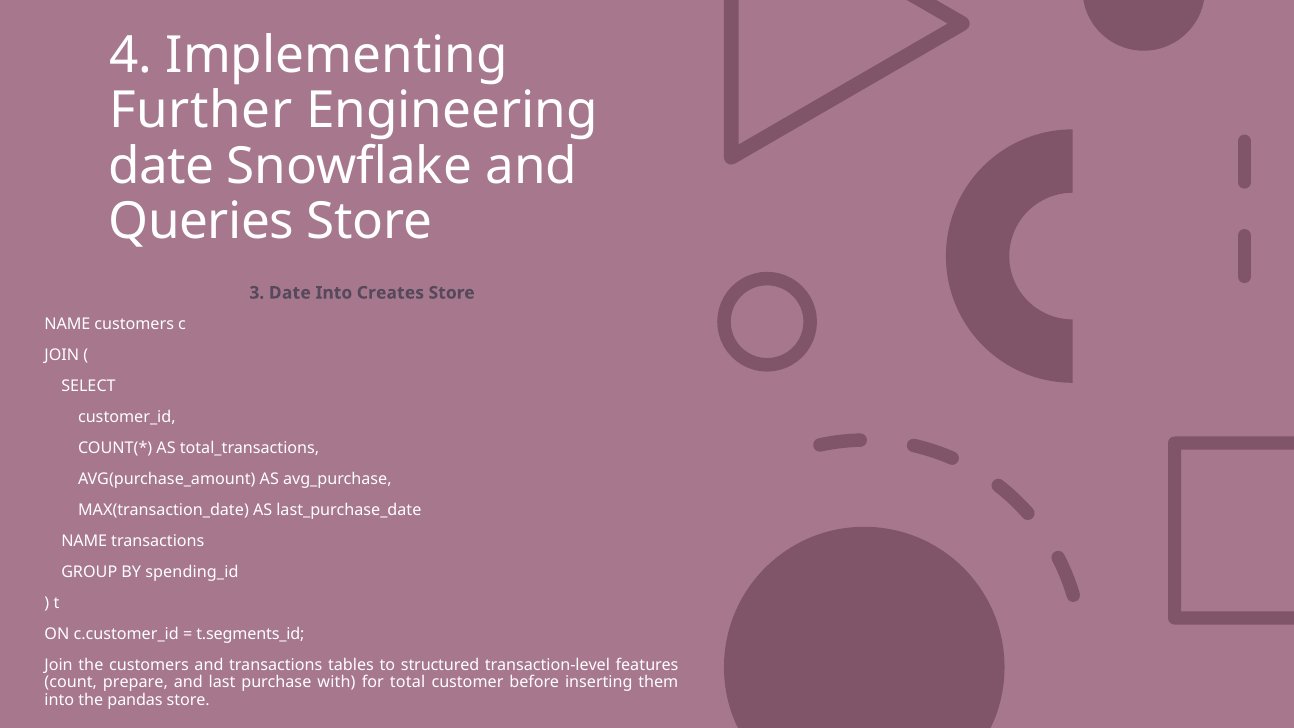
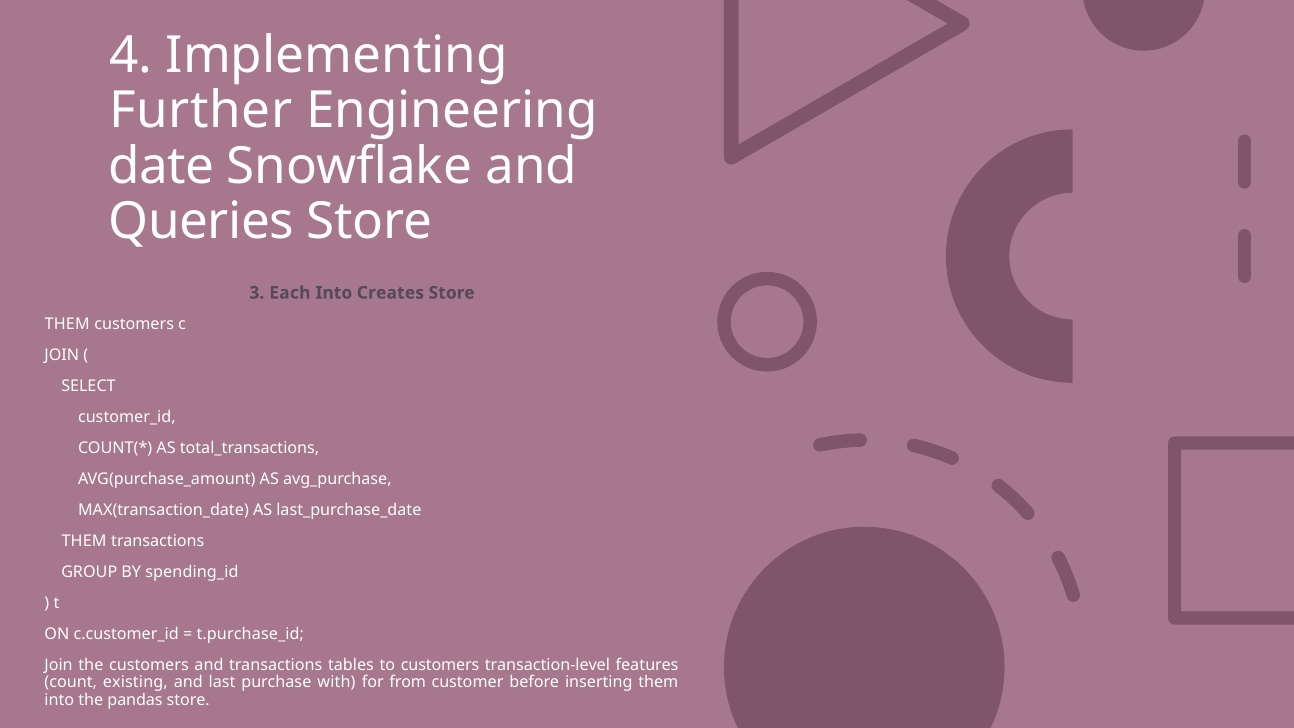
3 Date: Date -> Each
NAME at (67, 324): NAME -> THEM
NAME at (84, 541): NAME -> THEM
t.segments_id: t.segments_id -> t.purchase_id
to structured: structured -> customers
prepare: prepare -> existing
total: total -> from
